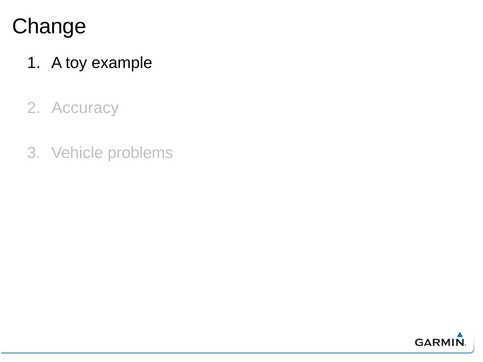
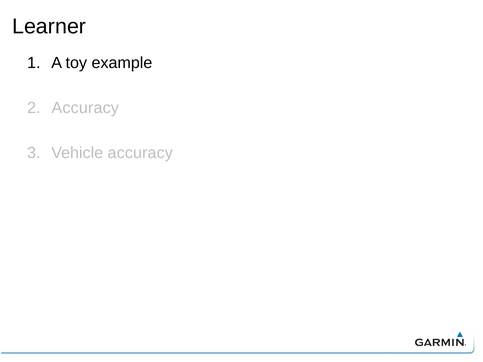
Change: Change -> Learner
Vehicle problems: problems -> accuracy
